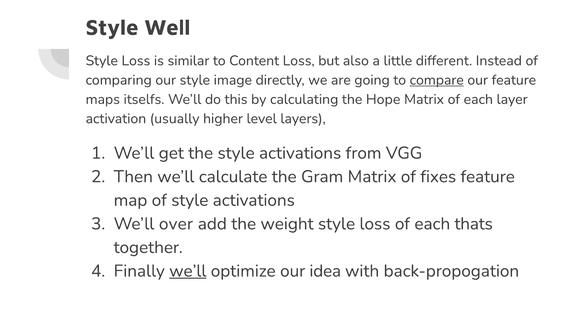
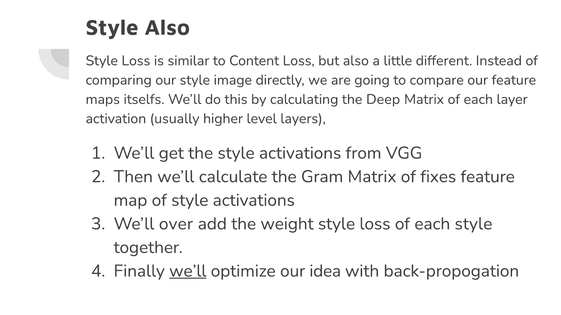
Style Well: Well -> Also
compare underline: present -> none
Hope: Hope -> Deep
each thats: thats -> style
